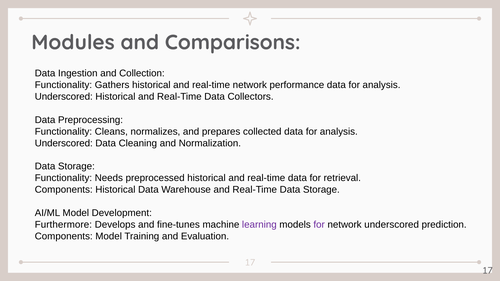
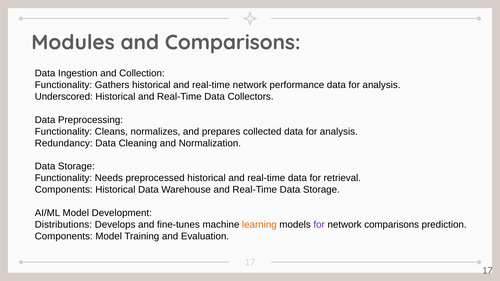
Underscored at (64, 143): Underscored -> Redundancy
Furthermore: Furthermore -> Distributions
learning colour: purple -> orange
network underscored: underscored -> comparisons
